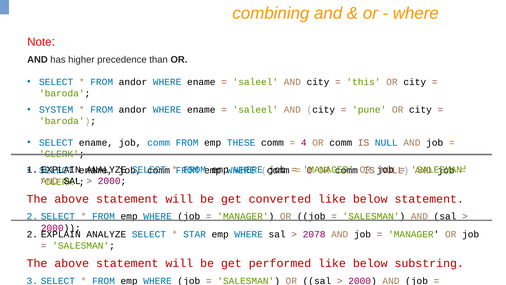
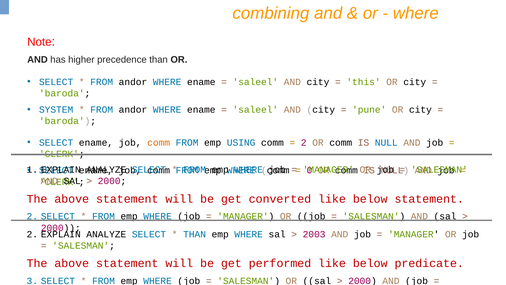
comm at (159, 142) colour: blue -> orange
THESE: THESE -> USING
4 at (304, 142): 4 -> 2
STAR at (195, 234): STAR -> THAN
2078: 2078 -> 2003
substring: substring -> predicate
